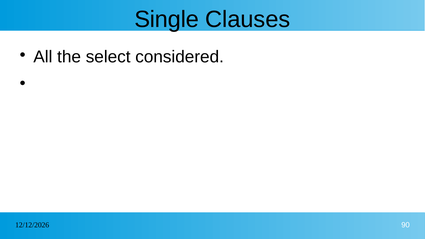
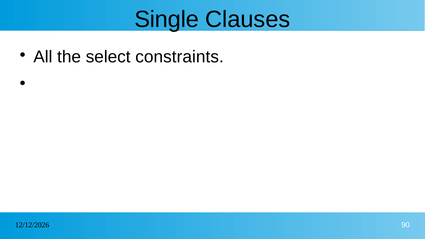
considered: considered -> constraints
